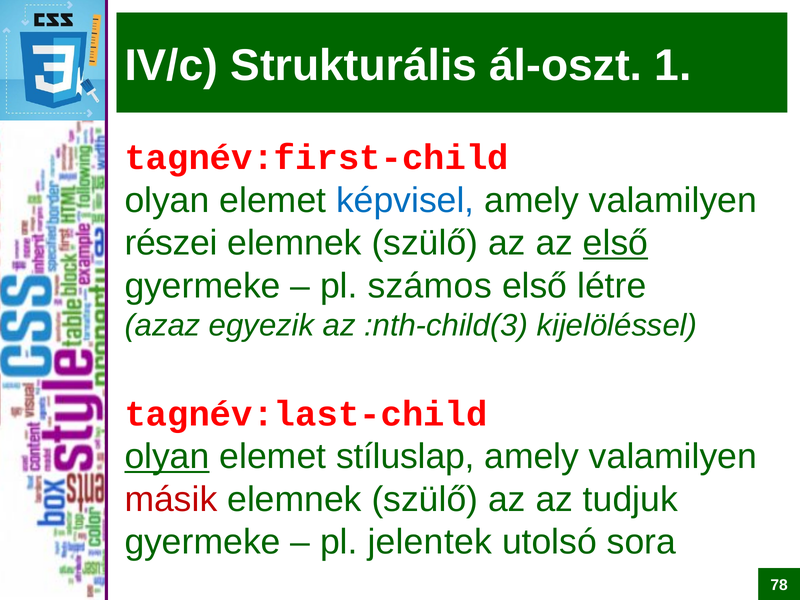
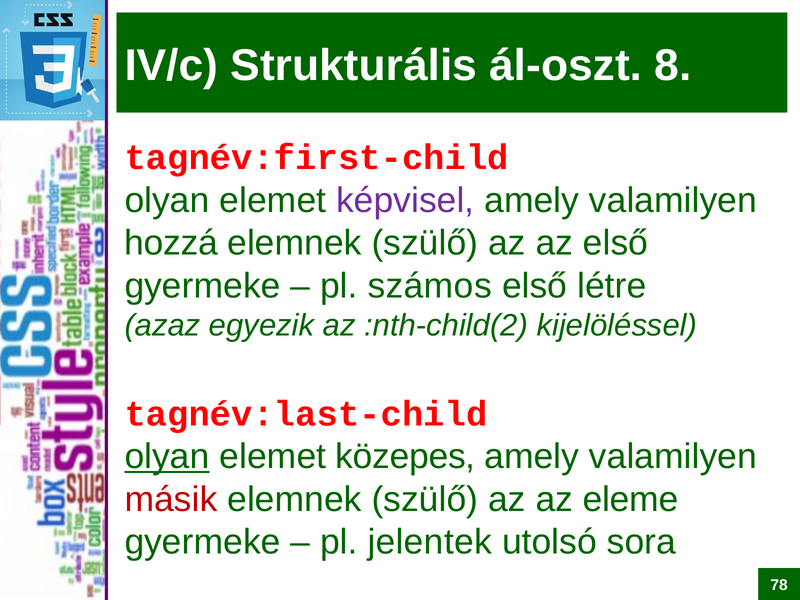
1: 1 -> 8
képvisel colour: blue -> purple
részei: részei -> hozzá
első at (616, 243) underline: present -> none
:nth-child(3: :nth-child(3 -> :nth-child(2
stíluslap: stíluslap -> közepes
tudjuk: tudjuk -> eleme
